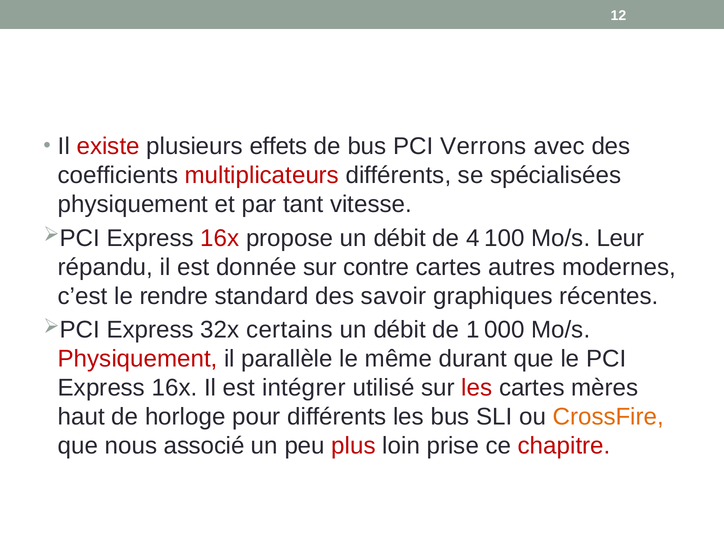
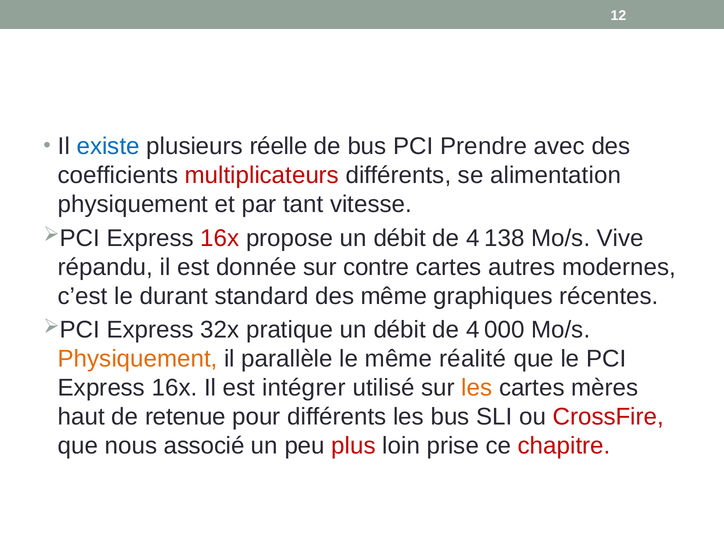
existe colour: red -> blue
effets: effets -> réelle
Verrons: Verrons -> Prendre
spécialisées: spécialisées -> alimentation
100: 100 -> 138
Leur: Leur -> Vive
rendre: rendre -> durant
des savoir: savoir -> même
certains: certains -> pratique
1 at (473, 330): 1 -> 4
Physiquement at (138, 359) colour: red -> orange
durant: durant -> réalité
les at (477, 388) colour: red -> orange
horloge: horloge -> retenue
CrossFire colour: orange -> red
